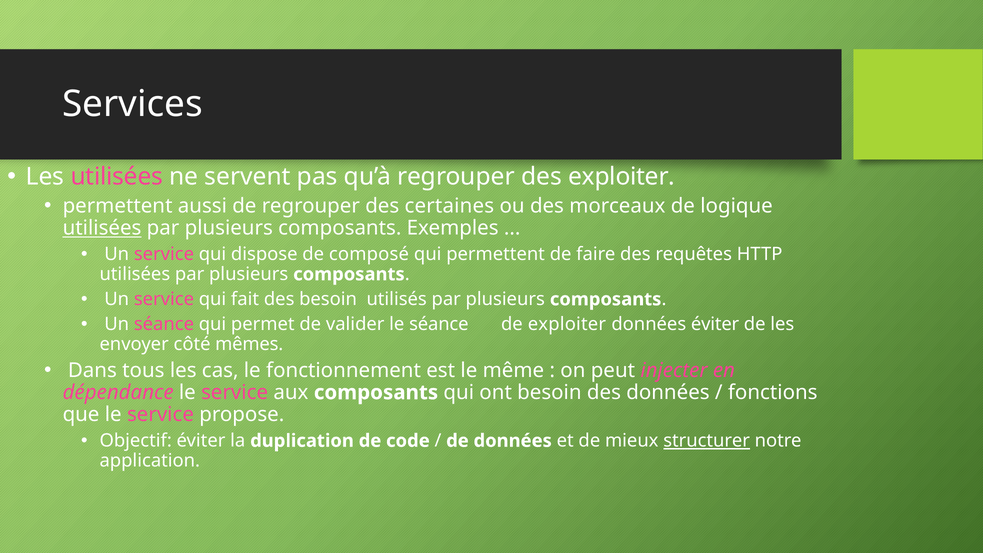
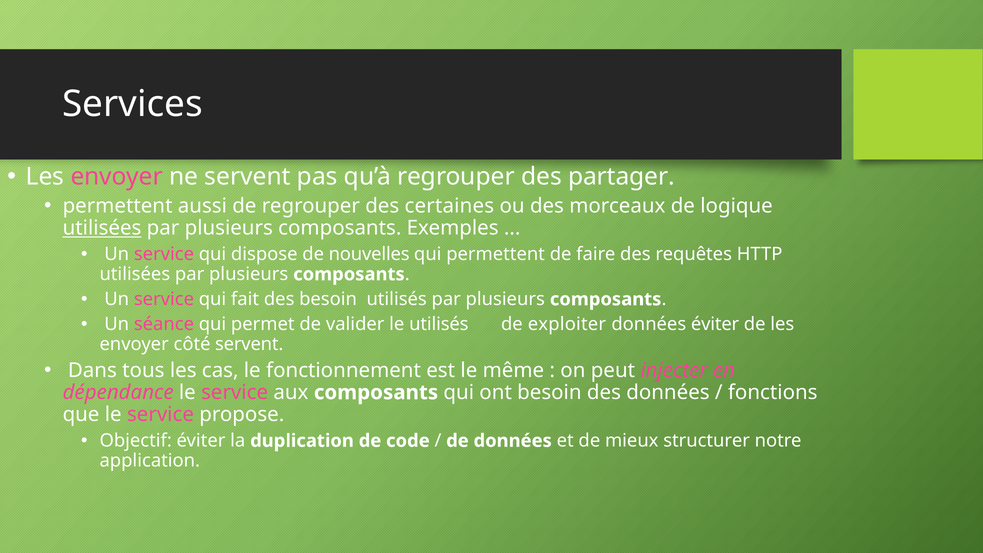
Les utilisées: utilisées -> envoyer
des exploiter: exploiter -> partager
composé: composé -> nouvelles
le séance: séance -> utilisés
côté mêmes: mêmes -> servent
structurer underline: present -> none
